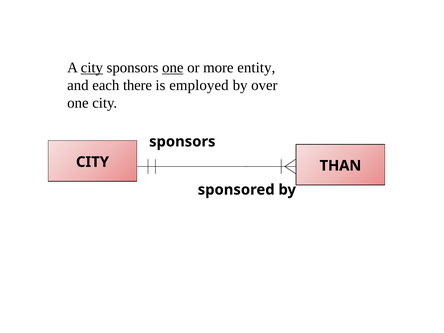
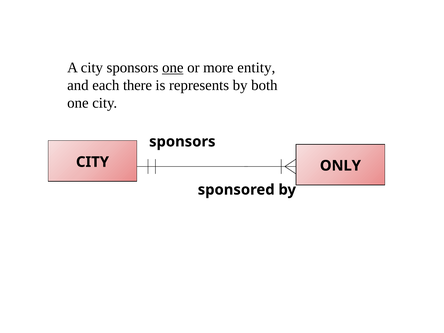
city at (92, 68) underline: present -> none
employed: employed -> represents
over: over -> both
THAN: THAN -> ONLY
